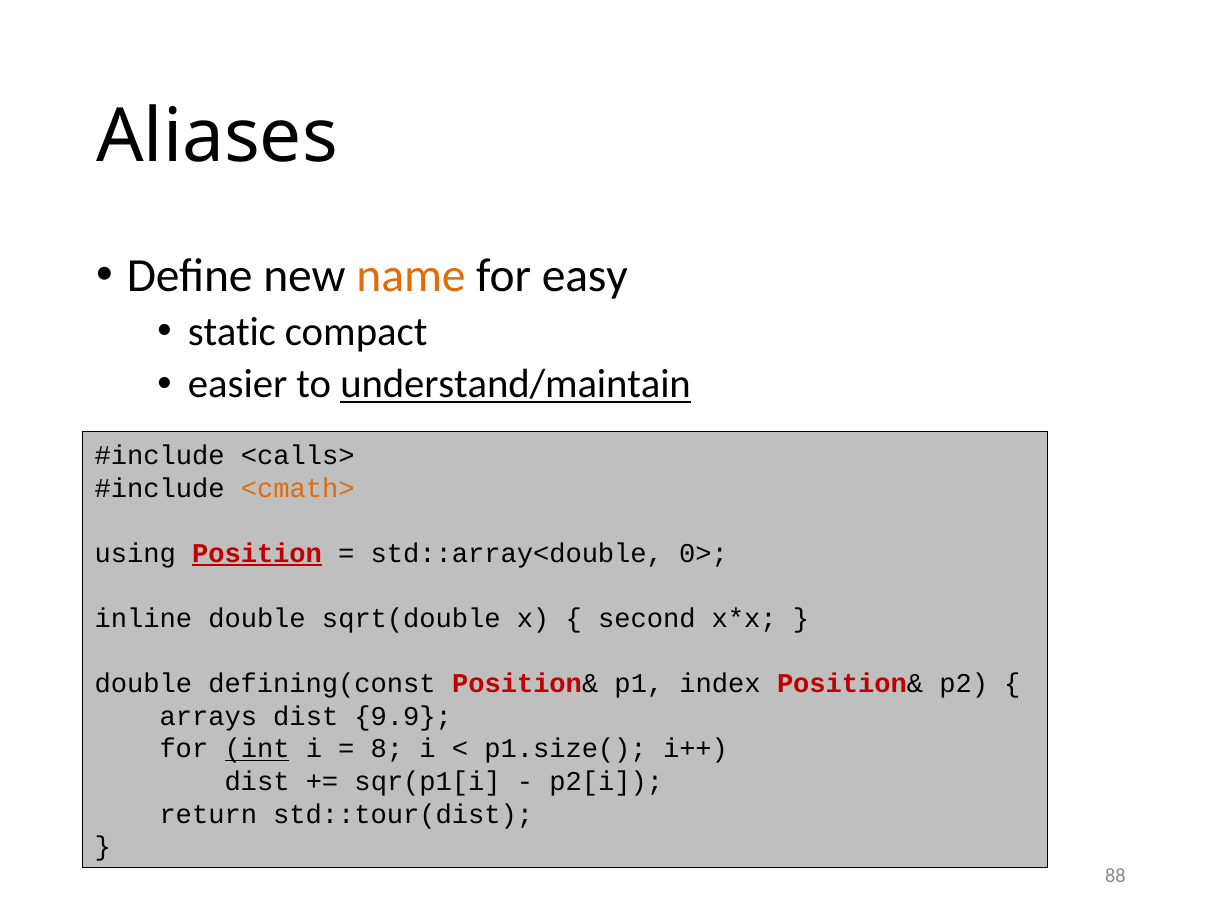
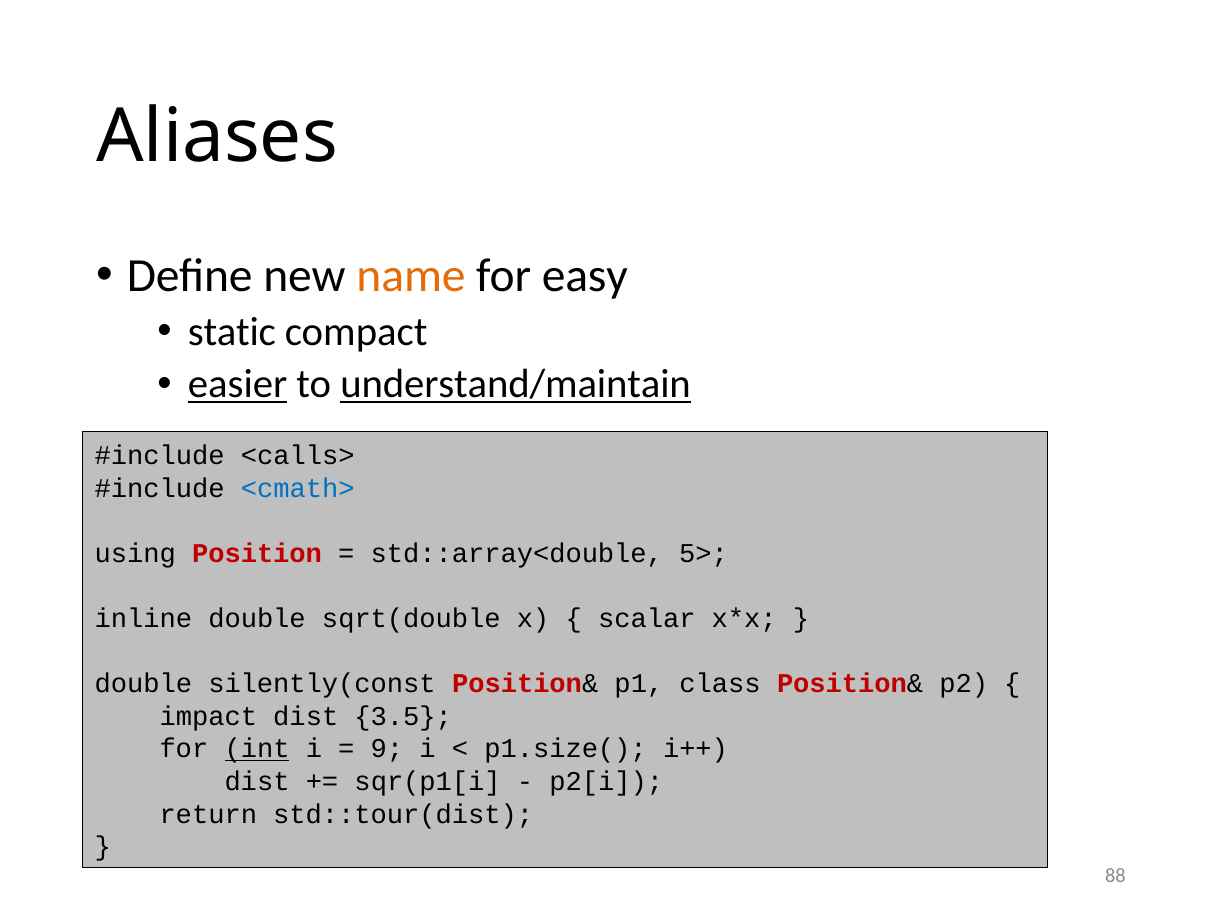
easier underline: none -> present
<cmath> colour: orange -> blue
Position underline: present -> none
0>: 0> -> 5>
second: second -> scalar
defining(const: defining(const -> silently(const
index: index -> class
arrays: arrays -> impact
9.9: 9.9 -> 3.5
8: 8 -> 9
